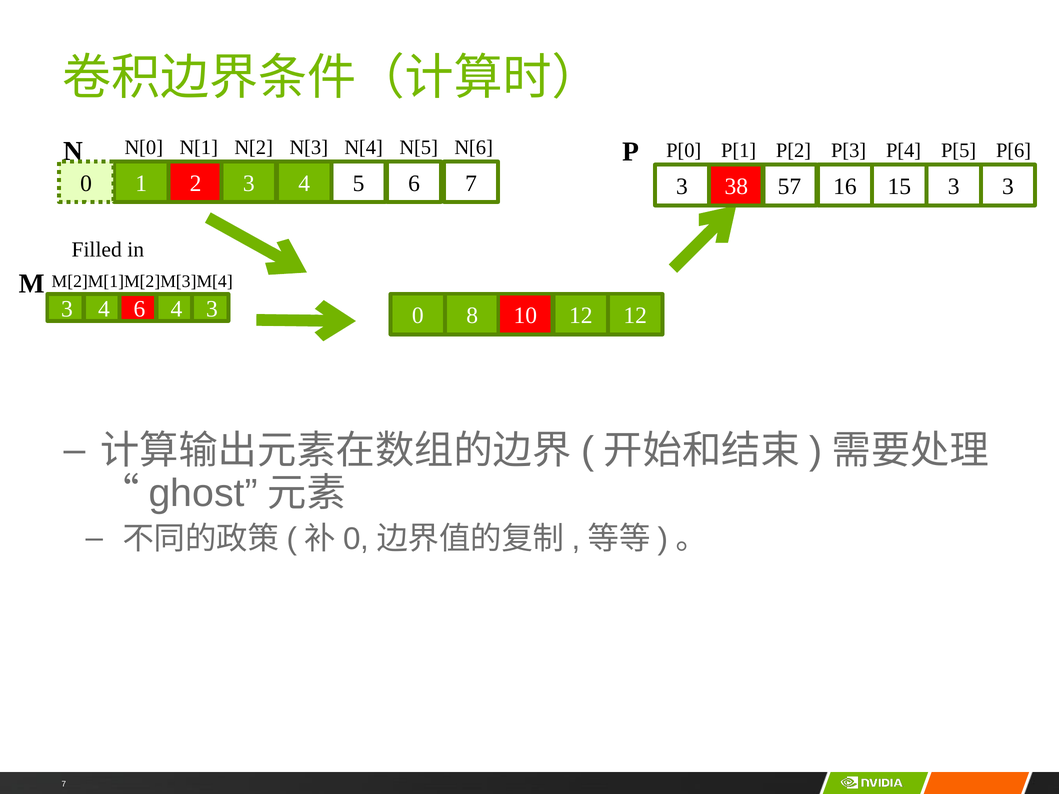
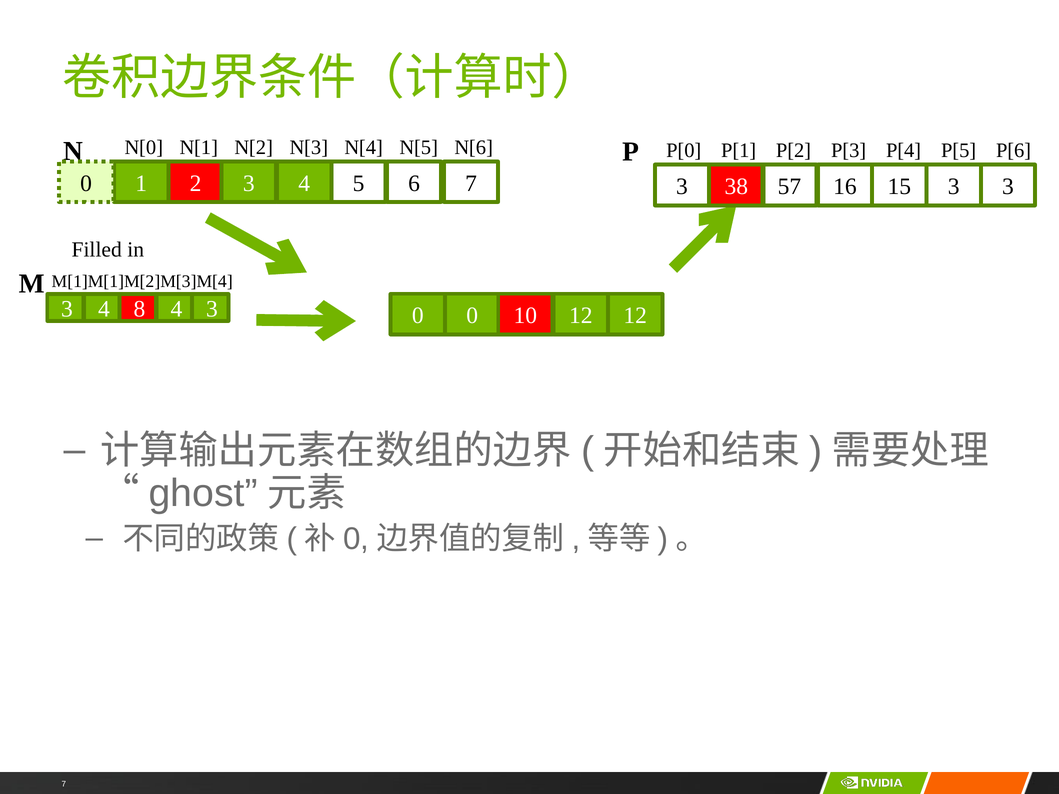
M[2: M[2 -> M[1
4 6: 6 -> 8
0 8: 8 -> 0
